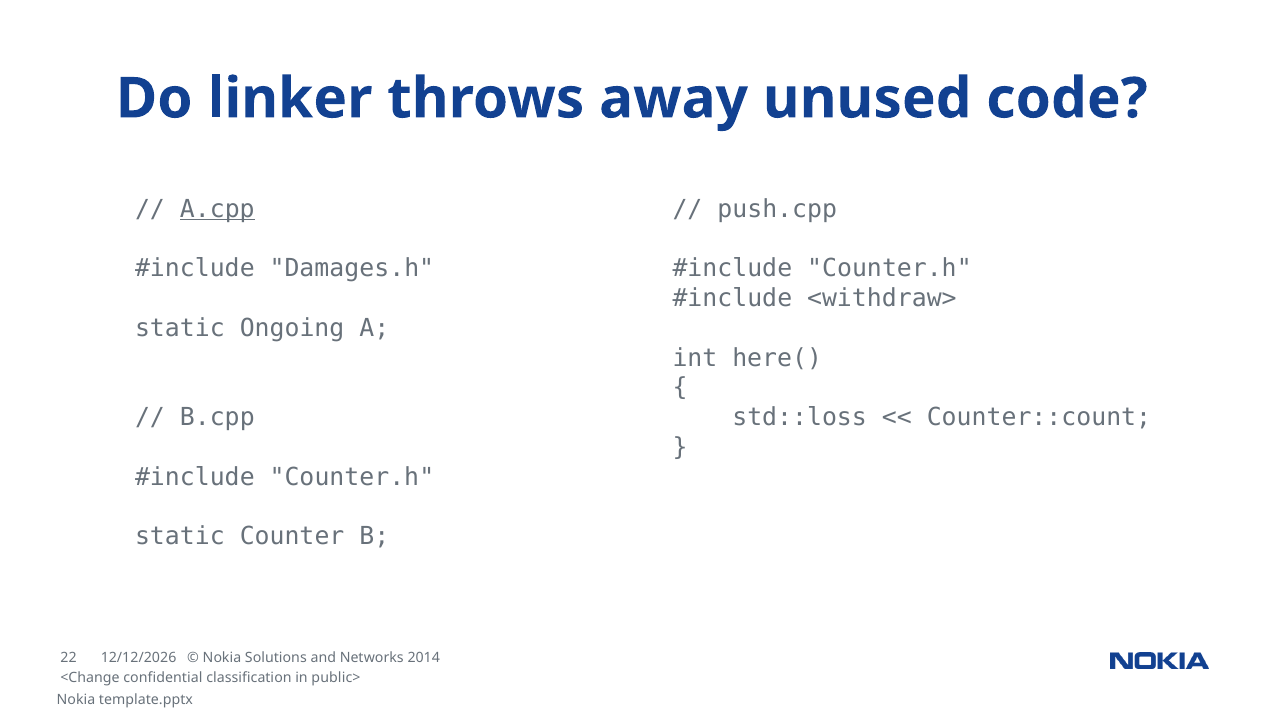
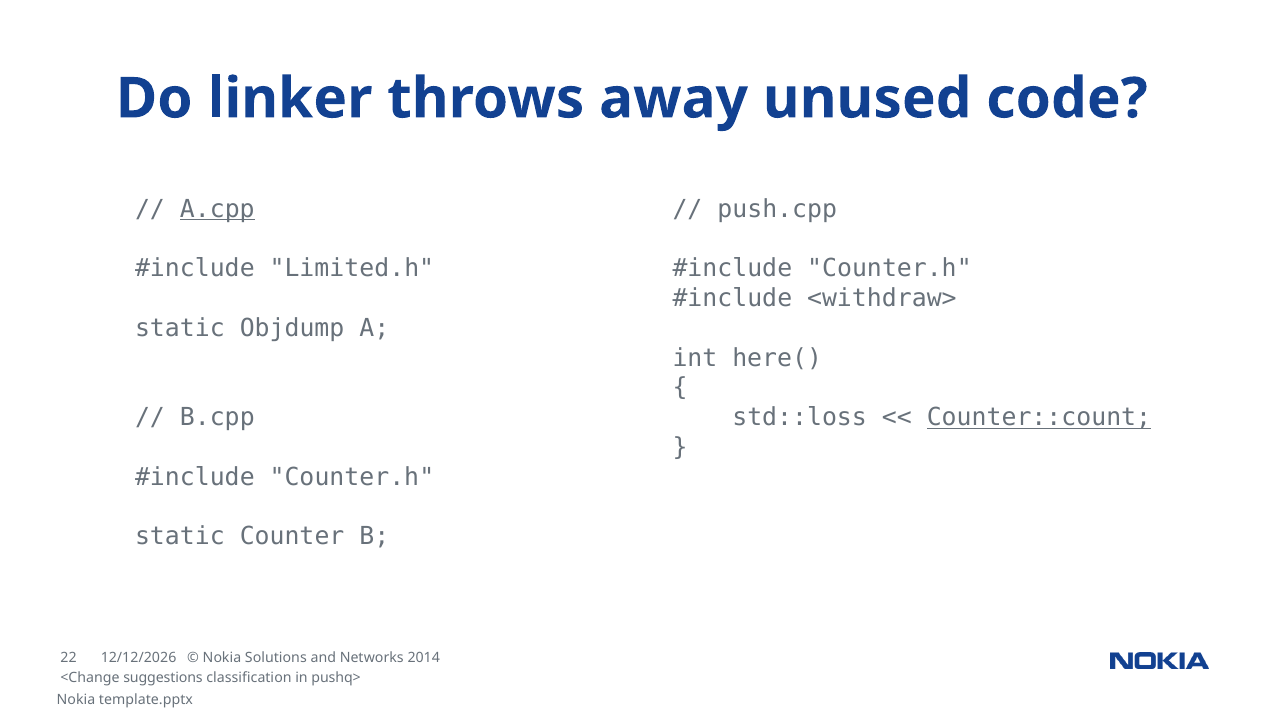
Damages.h: Damages.h -> Limited.h
Ongoing: Ongoing -> Objdump
Counter::count underline: none -> present
confidential: confidential -> suggestions
public>: public> -> pushq>
